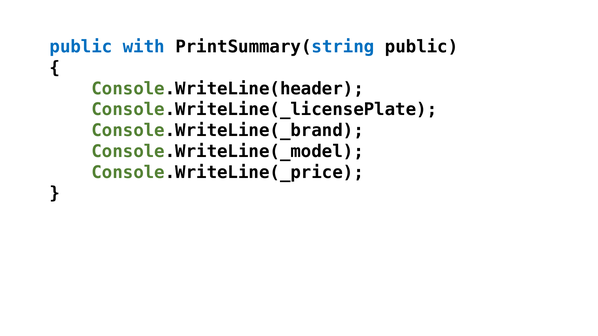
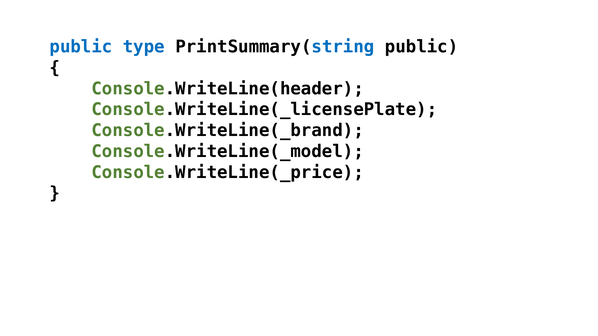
with: with -> type
